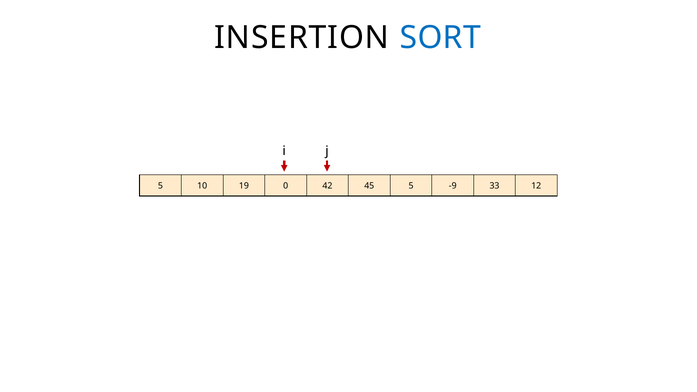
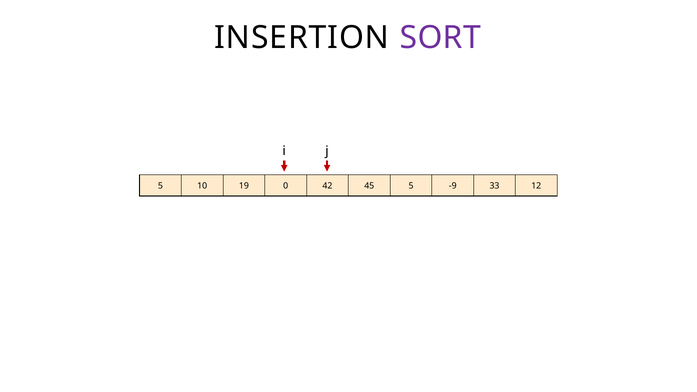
SORT colour: blue -> purple
